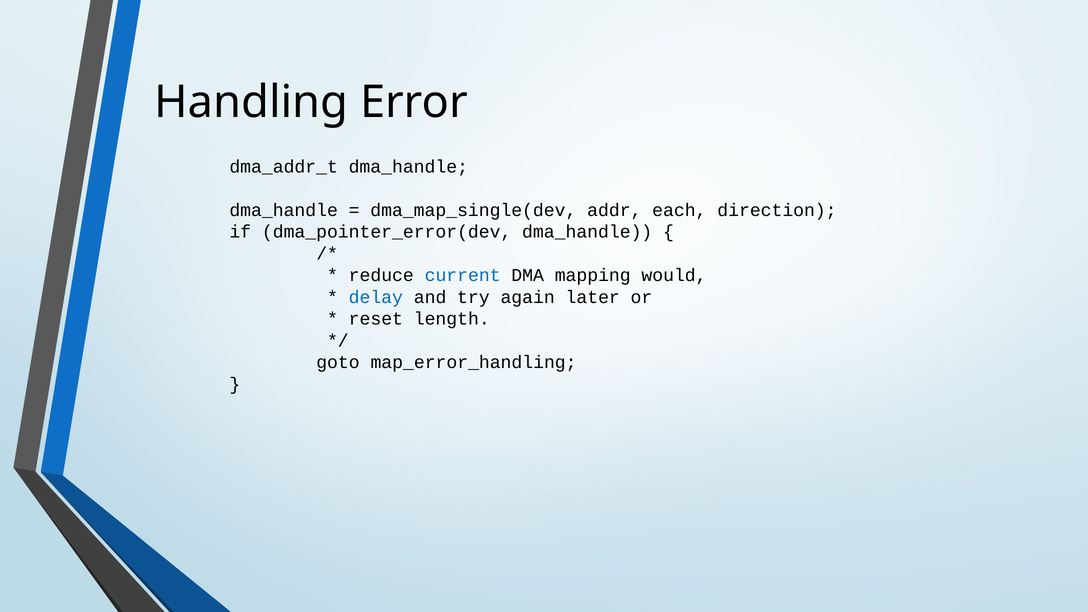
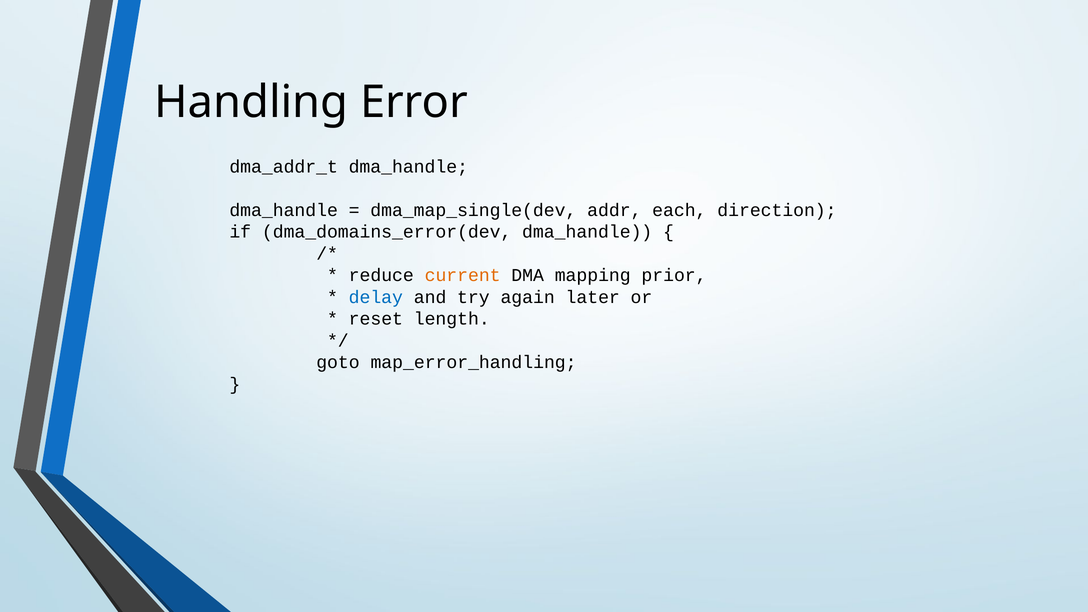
dma_pointer_error(dev: dma_pointer_error(dev -> dma_domains_error(dev
current colour: blue -> orange
would: would -> prior
